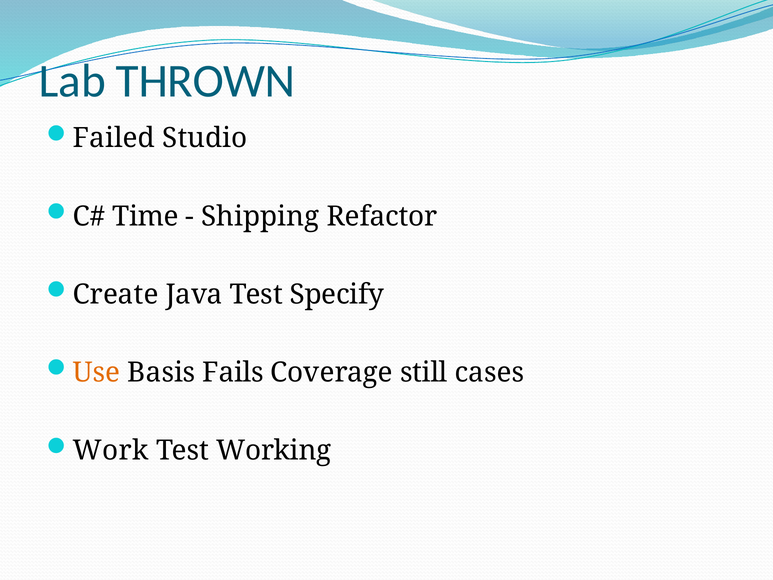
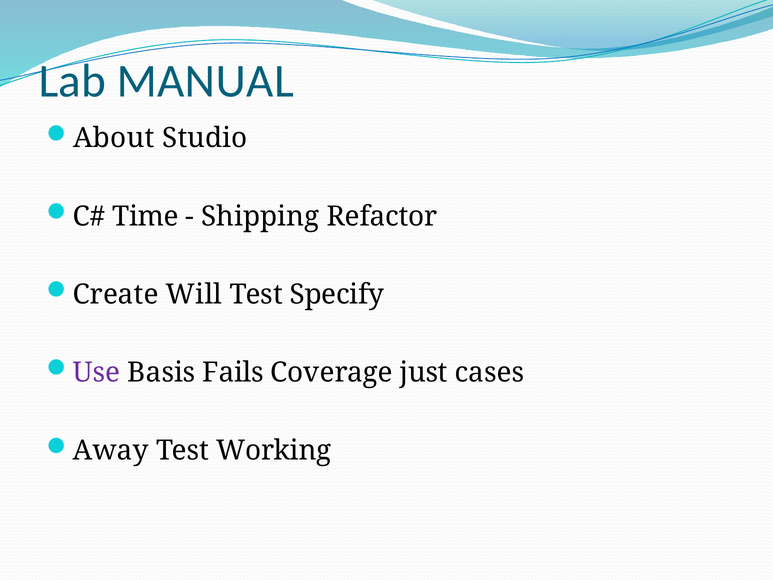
THROWN: THROWN -> MANUAL
Failed: Failed -> About
Java: Java -> Will
Use colour: orange -> purple
still: still -> just
Work: Work -> Away
